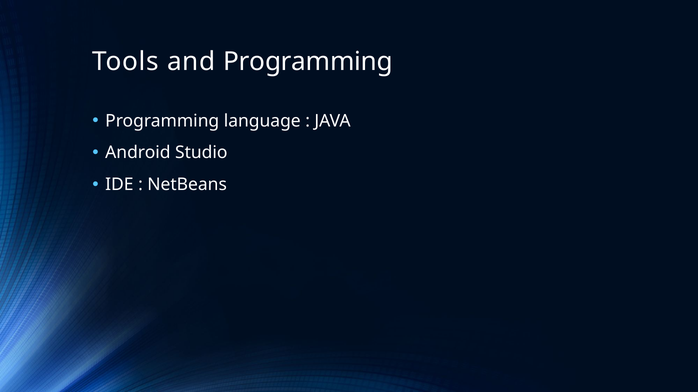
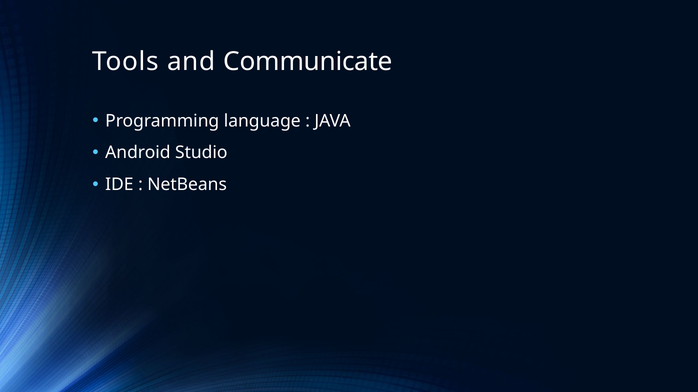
and Programming: Programming -> Communicate
